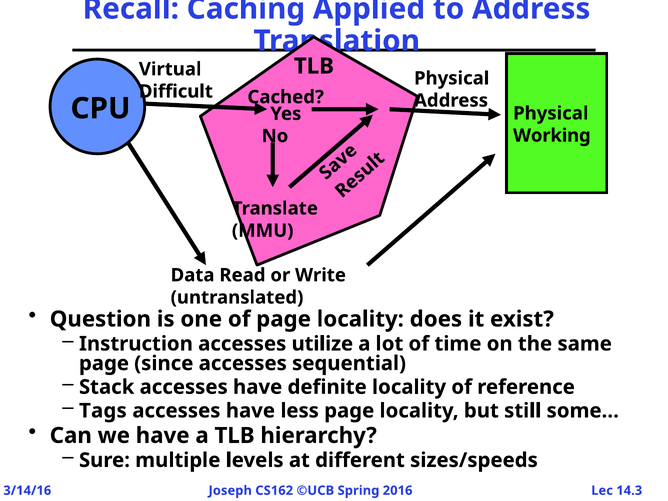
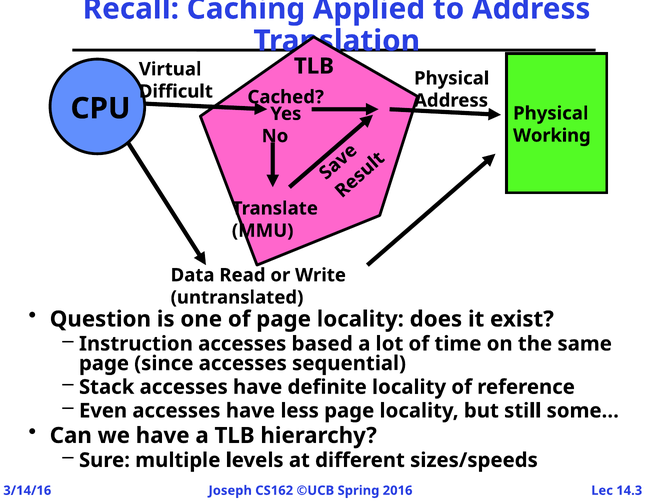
utilize: utilize -> based
Tags: Tags -> Even
